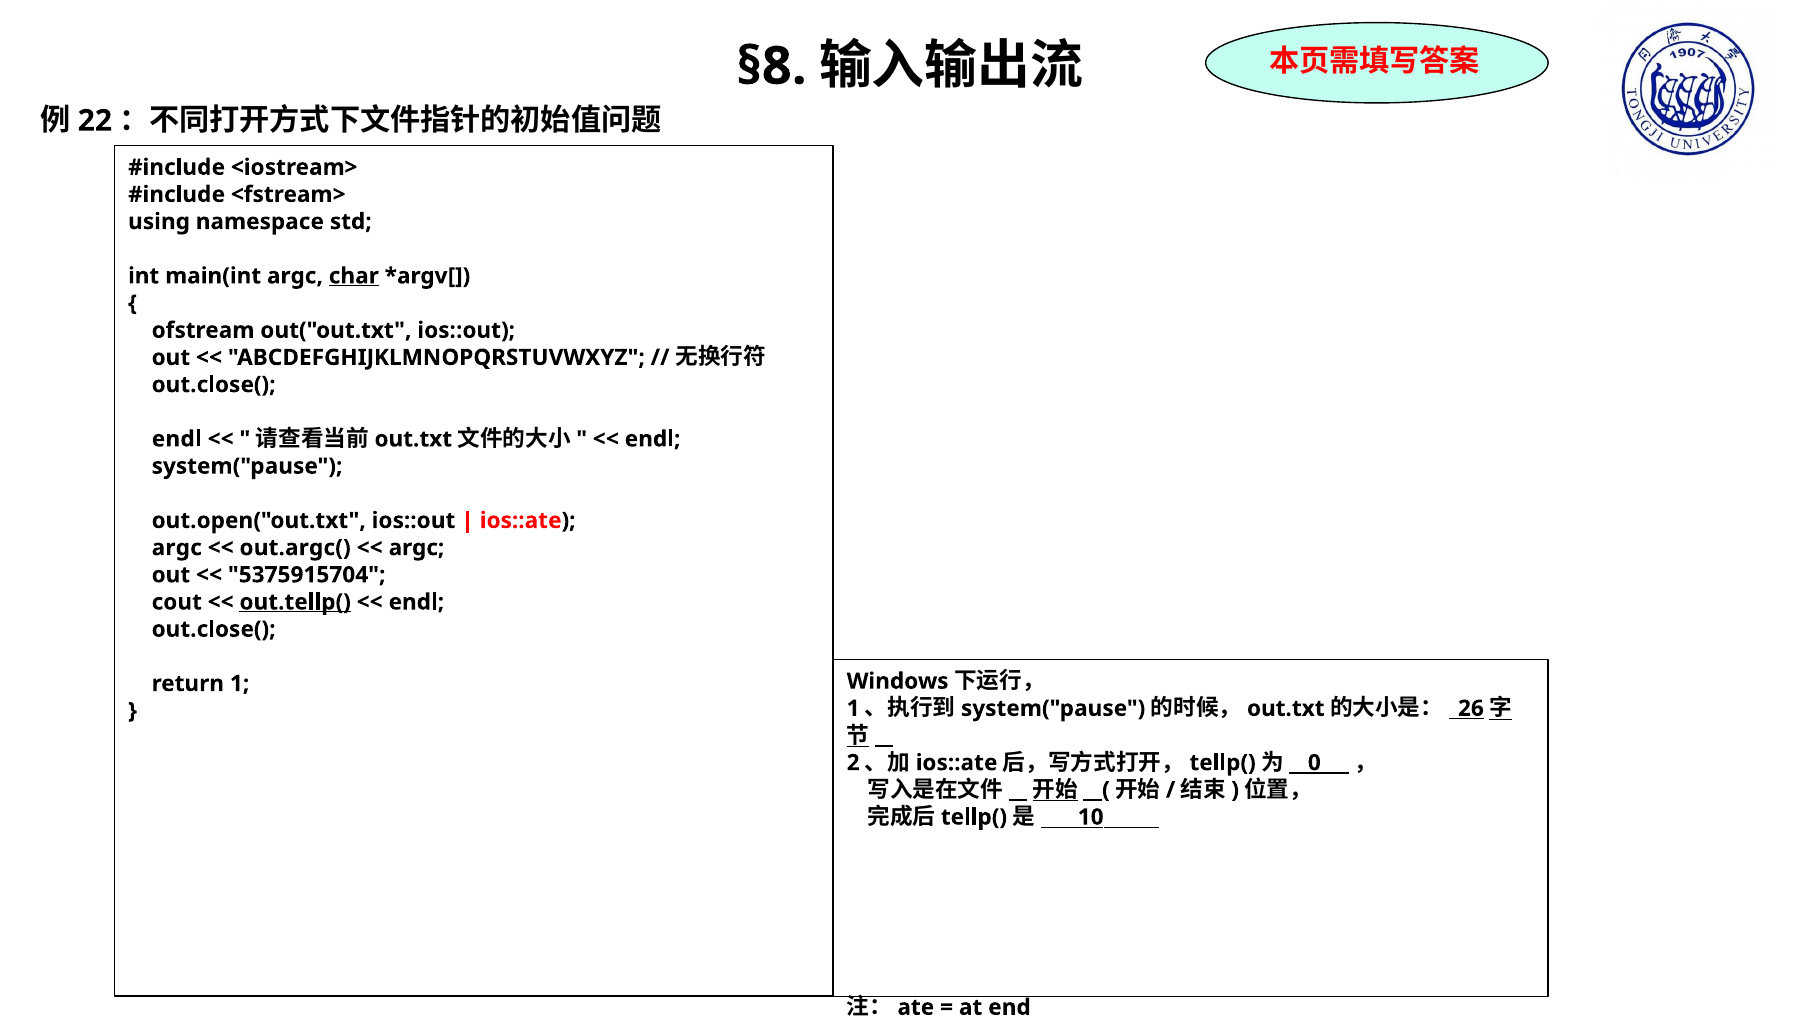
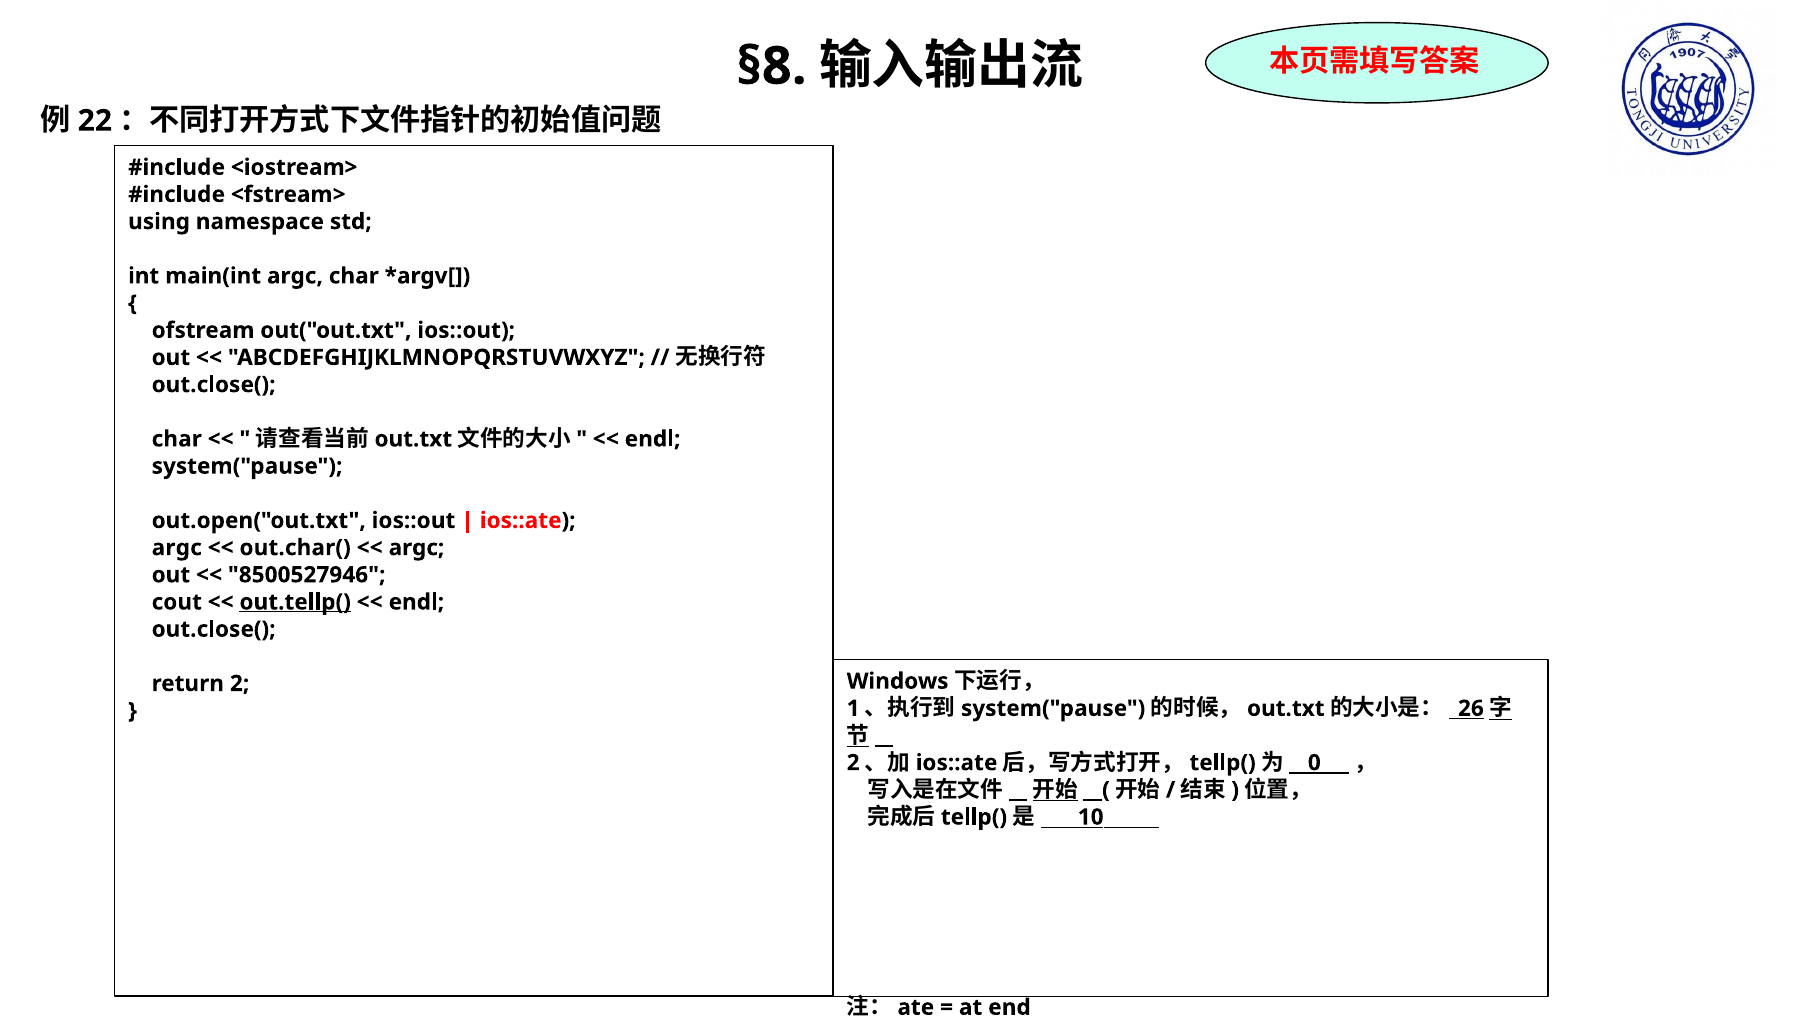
char at (354, 276) underline: present -> none
endl at (177, 439): endl -> char
out.argc(: out.argc( -> out.char(
5375915704: 5375915704 -> 8500527946
return 1: 1 -> 2
